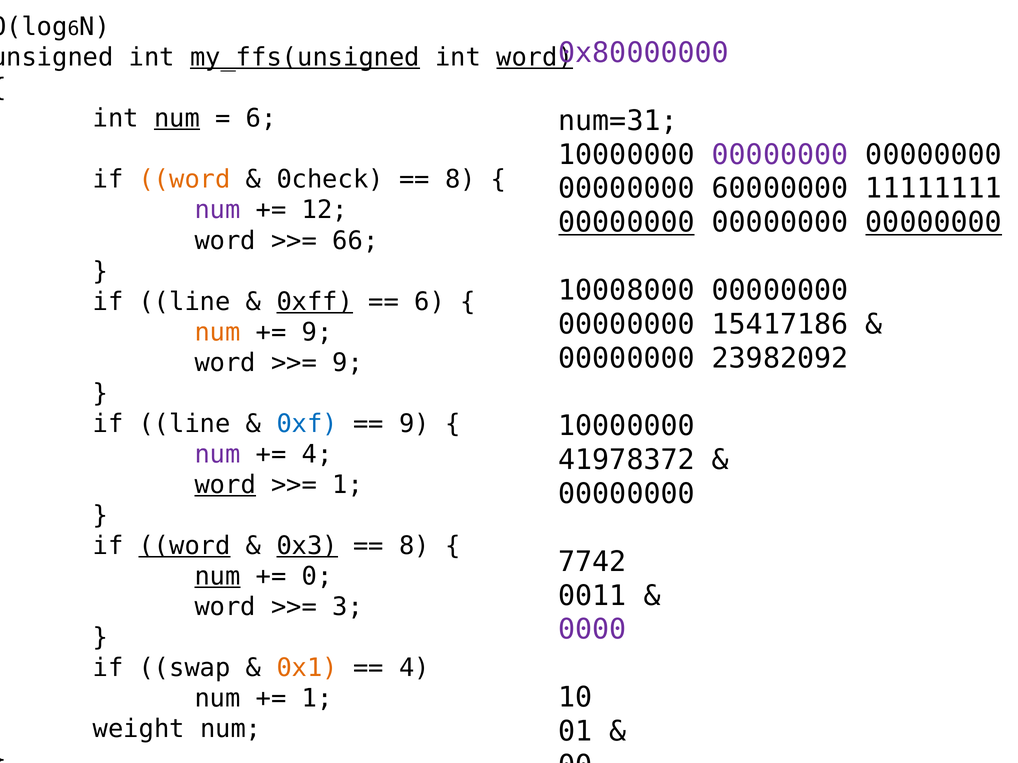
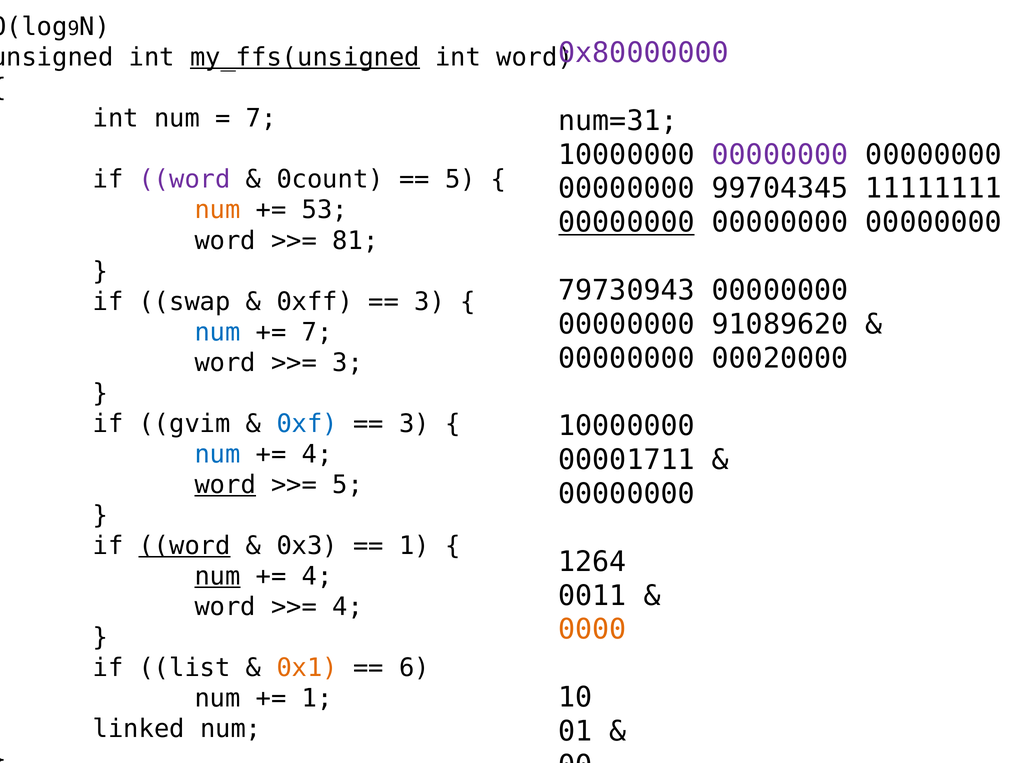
6 at (74, 29): 6 -> 9
word at (535, 58) underline: present -> none
num at (177, 119) underline: present -> none
6 at (261, 119): 6 -> 7
word at (185, 180) colour: orange -> purple
0check: 0check -> 0count
8 at (460, 180): 8 -> 5
60000000: 60000000 -> 99704345
num at (218, 210) colour: purple -> orange
12: 12 -> 53
00000000 at (934, 223) underline: present -> none
66: 66 -> 81
10008000: 10008000 -> 79730943
line at (185, 302): line -> swap
0xff underline: present -> none
6 at (430, 302): 6 -> 3
15417186: 15417186 -> 91089620
num at (218, 332) colour: orange -> blue
9 at (317, 332): 9 -> 7
23982092: 23982092 -> 00020000
9 at (348, 363): 9 -> 3
line at (185, 424): line -> gvim
9 at (414, 424): 9 -> 3
num at (218, 455) colour: purple -> blue
41978372: 41978372 -> 00001711
1 at (348, 485): 1 -> 5
0x3 underline: present -> none
8 at (414, 546): 8 -> 1
7742: 7742 -> 1264
0 at (317, 577): 0 -> 4
3 at (348, 607): 3 -> 4
0000 colour: purple -> orange
swap: swap -> list
4 at (414, 668): 4 -> 6
weight: weight -> linked
